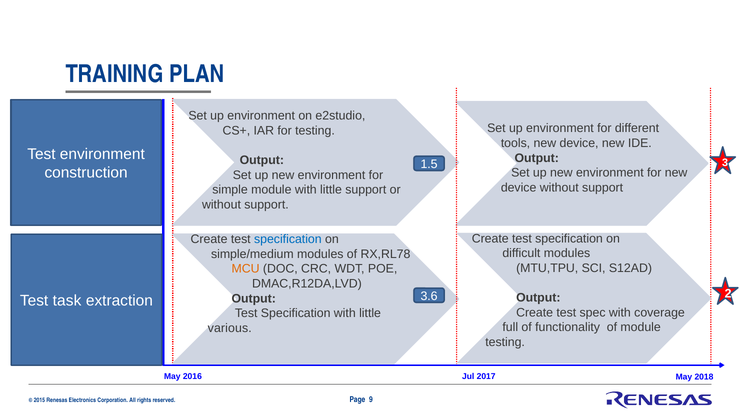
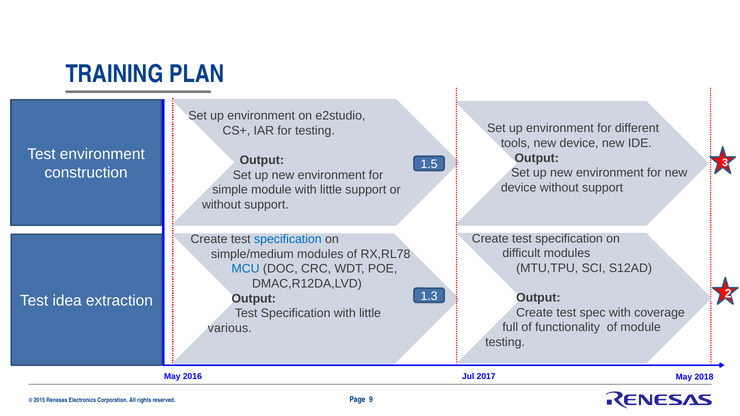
MCU colour: orange -> blue
3.6: 3.6 -> 1.3
task: task -> idea
